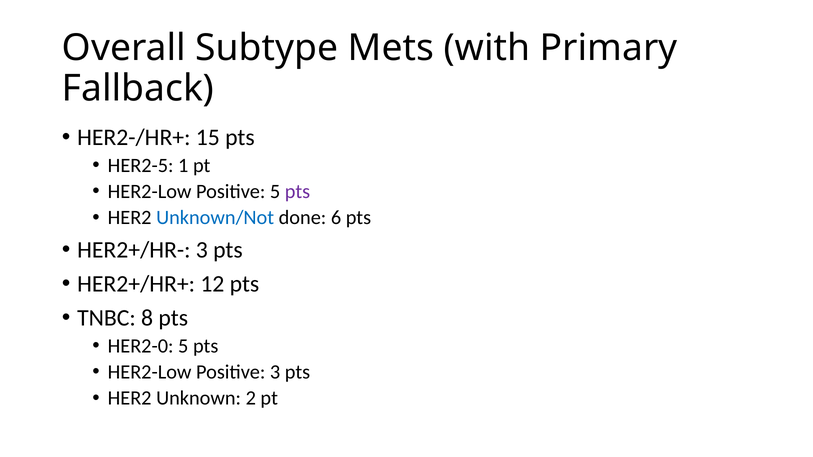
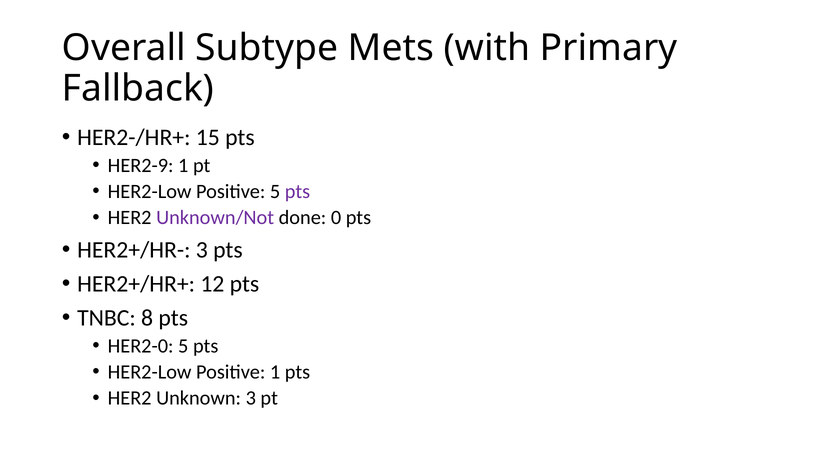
HER2-5: HER2-5 -> HER2-9
Unknown/Not colour: blue -> purple
6: 6 -> 0
Positive 3: 3 -> 1
Unknown 2: 2 -> 3
